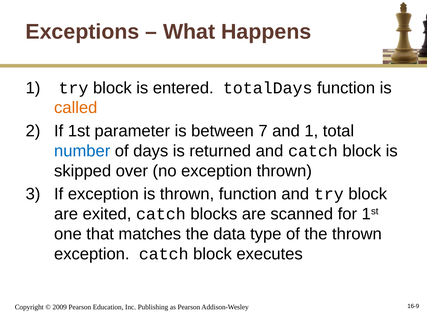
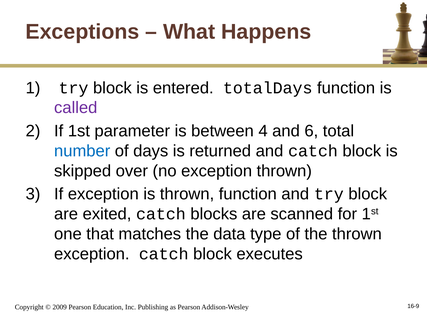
called colour: orange -> purple
7: 7 -> 4
and 1: 1 -> 6
